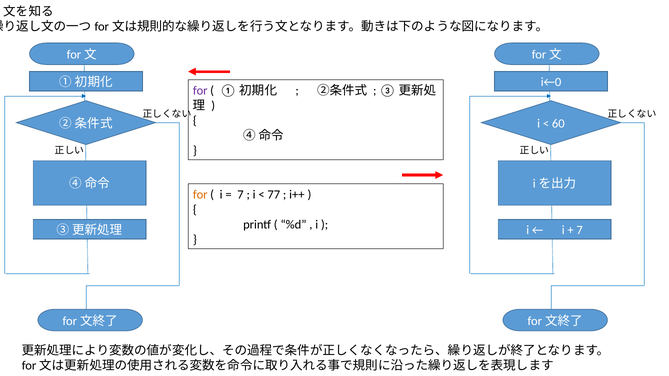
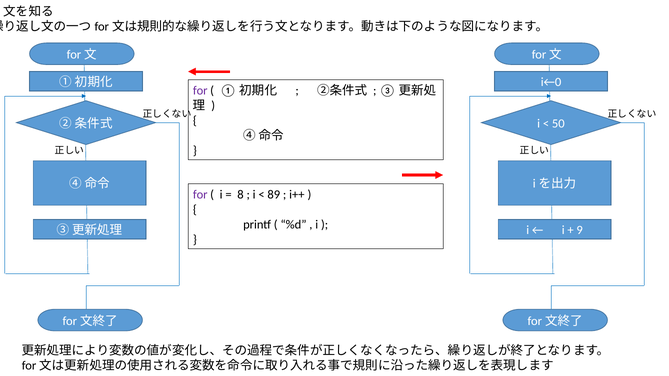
60: 60 -> 50
for at (200, 195) colour: orange -> purple
7 at (241, 195): 7 -> 8
77: 77 -> 89
7 at (580, 230): 7 -> 9
